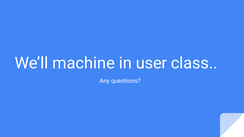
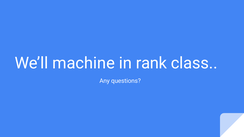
user: user -> rank
